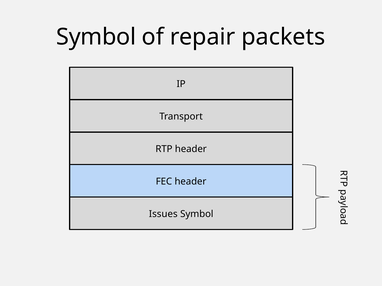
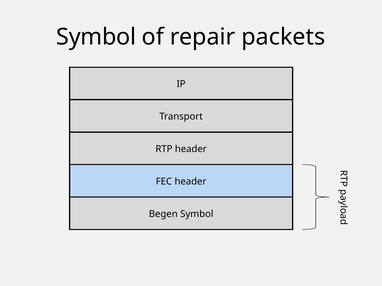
Issues: Issues -> Begen
